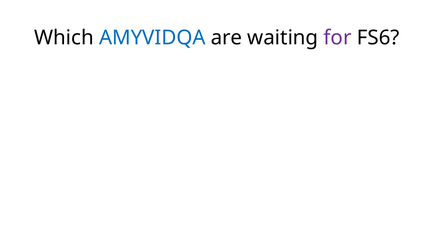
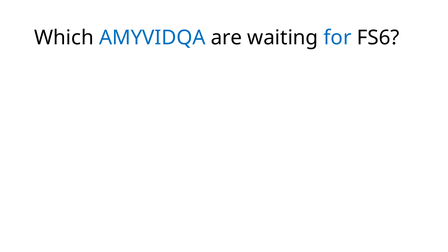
for colour: purple -> blue
